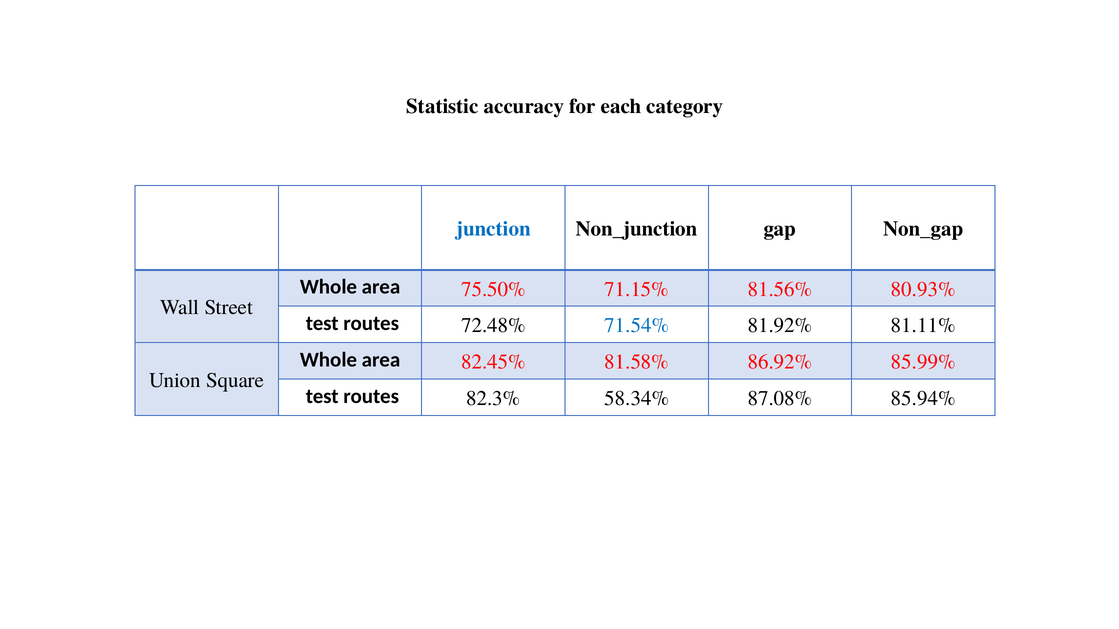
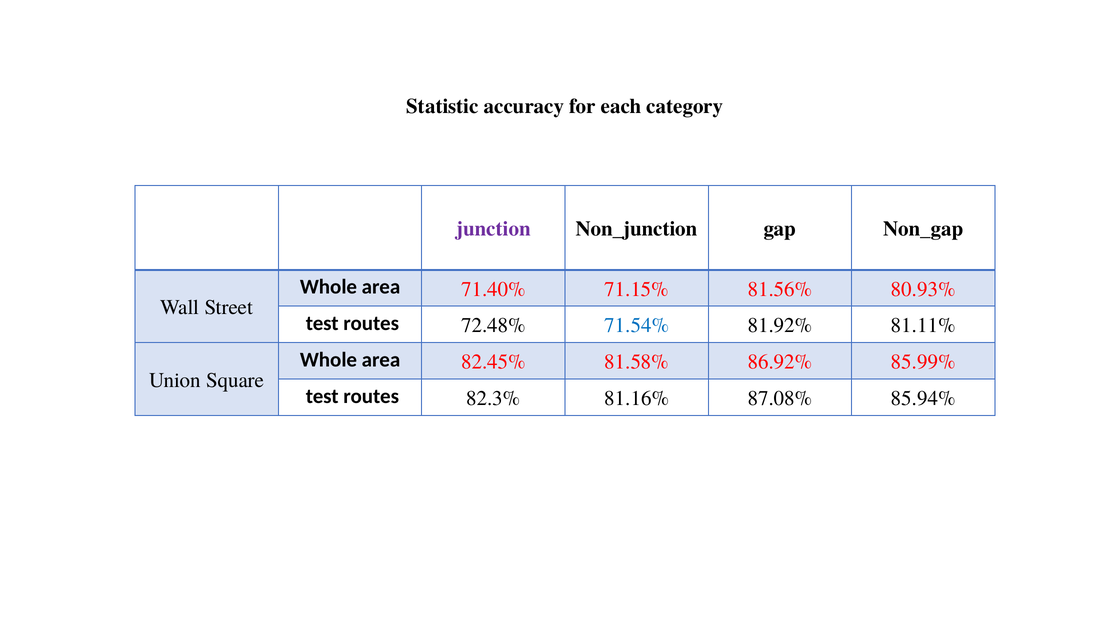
junction colour: blue -> purple
75.50%: 75.50% -> 71.40%
58.34%: 58.34% -> 81.16%
